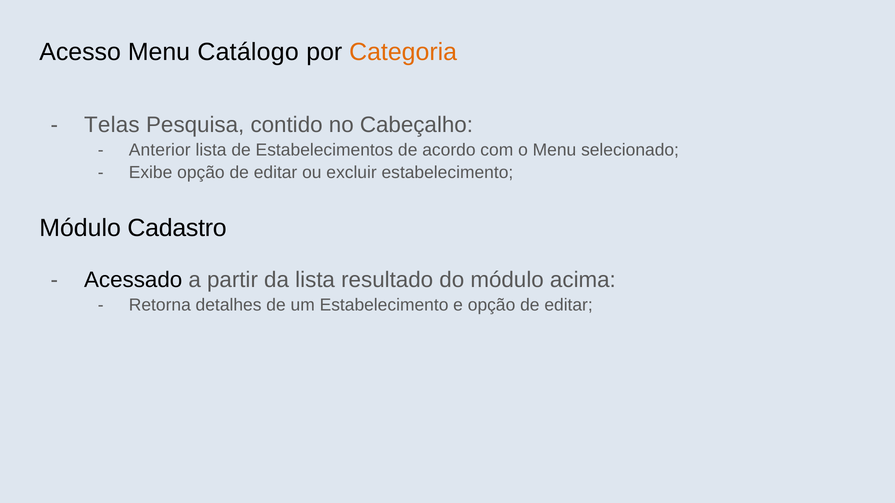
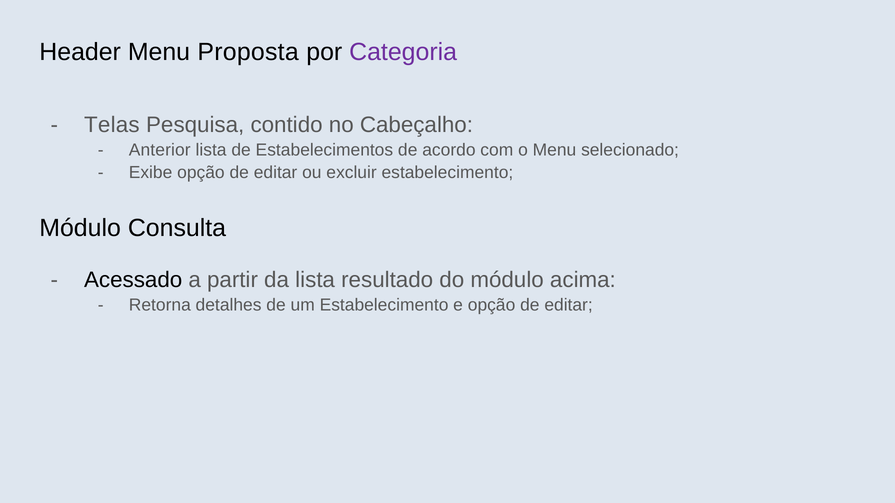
Acesso: Acesso -> Header
Catálogo: Catálogo -> Proposta
Categoria colour: orange -> purple
Cadastro: Cadastro -> Consulta
